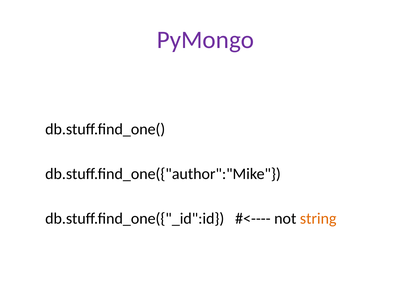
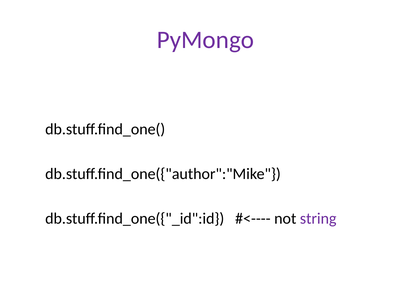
string colour: orange -> purple
